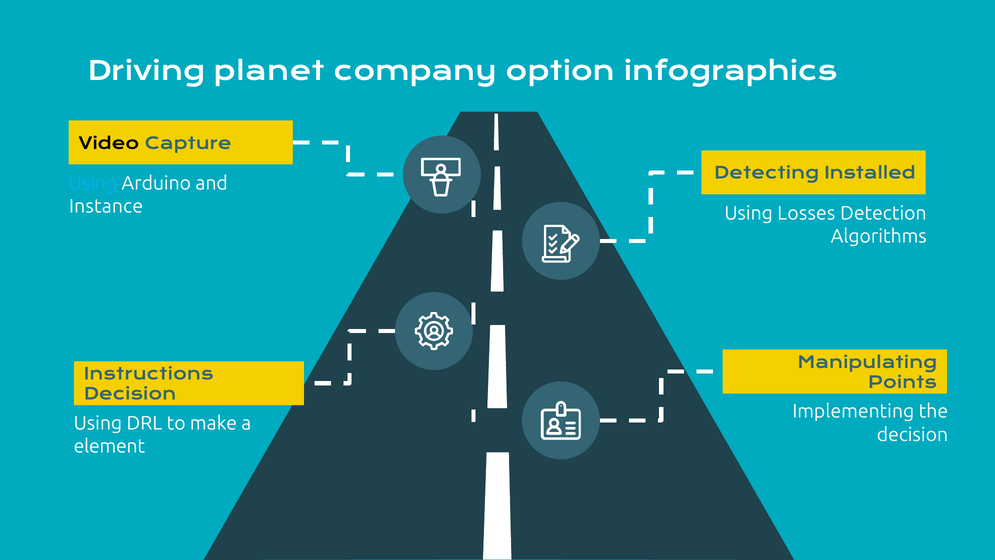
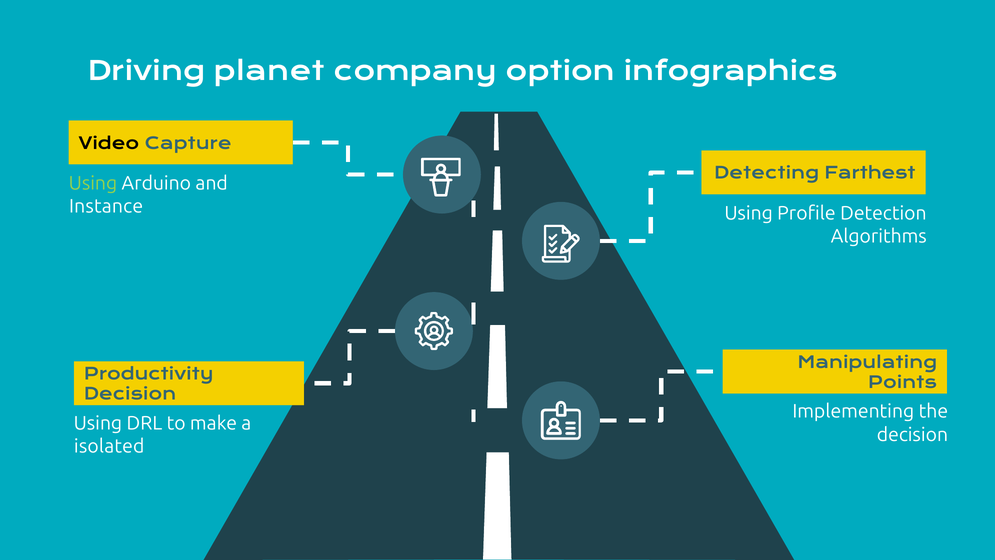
Installed: Installed -> Farthest
Using at (93, 183) colour: light blue -> light green
Losses: Losses -> Profile
Instructions: Instructions -> Productivity
element: element -> isolated
